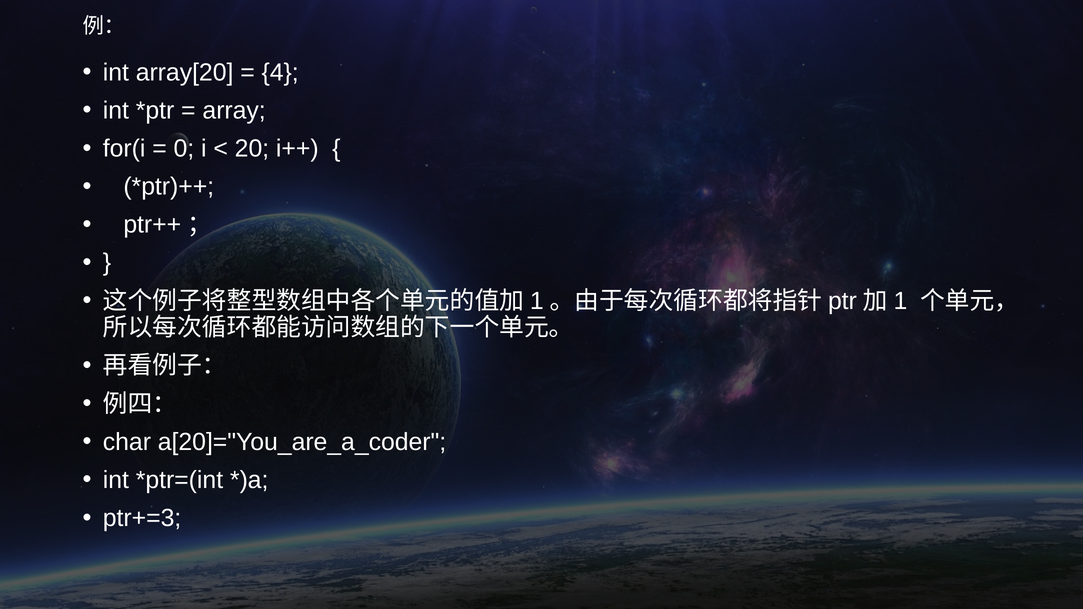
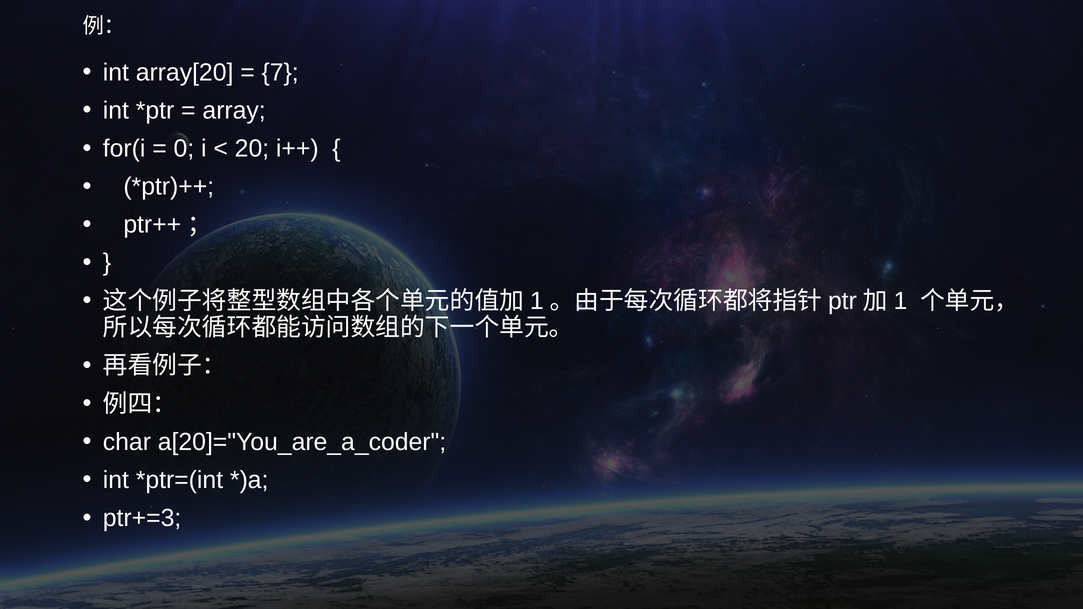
4: 4 -> 7
